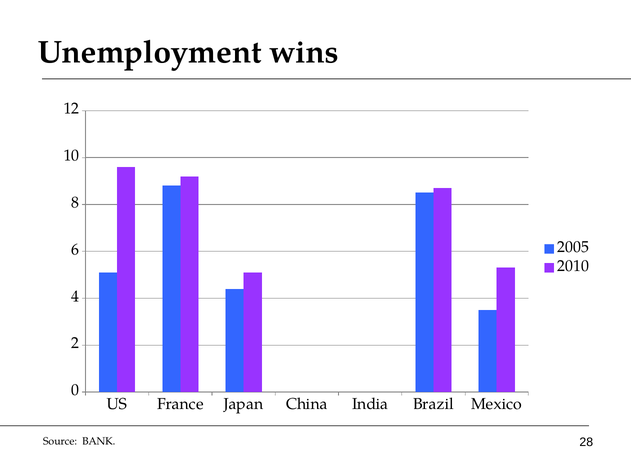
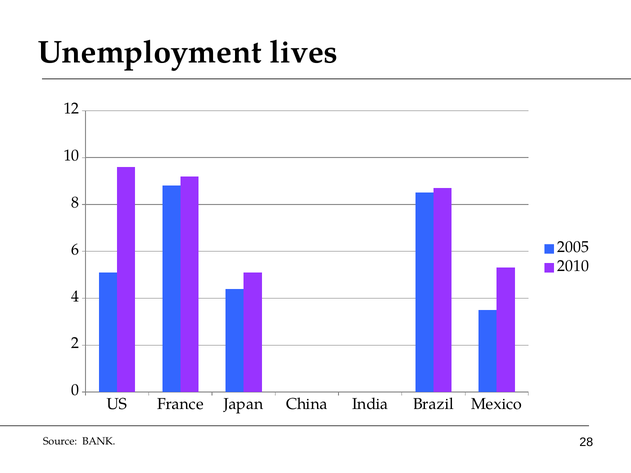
wins: wins -> lives
